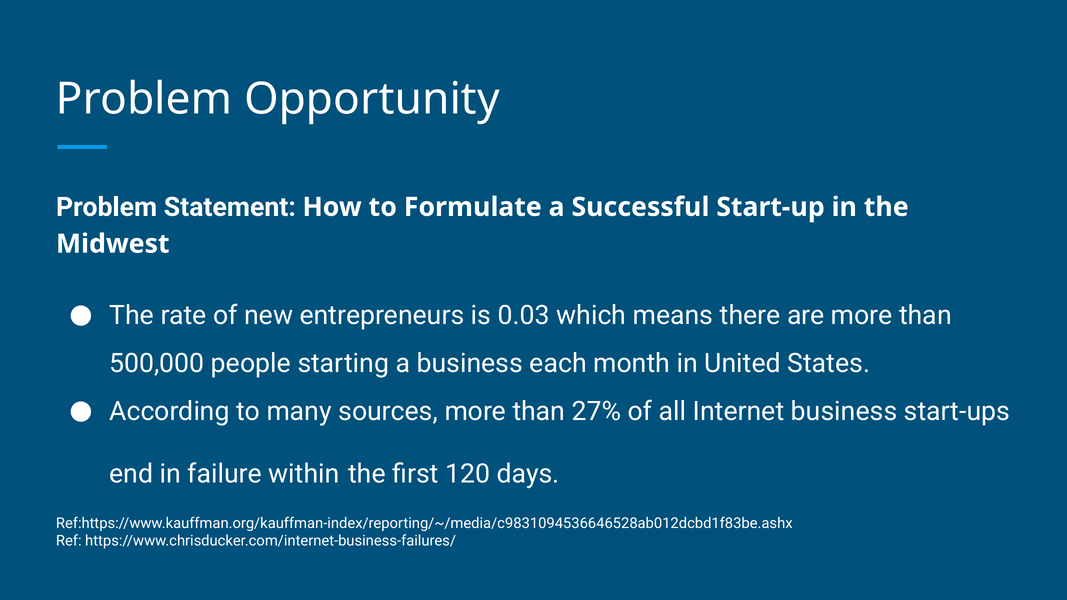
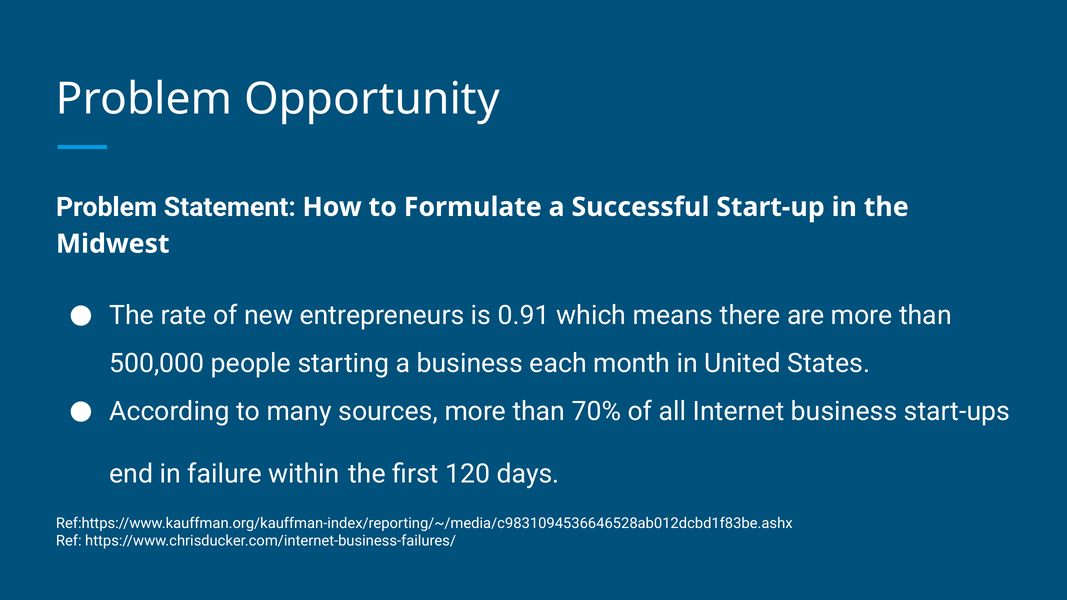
0.03: 0.03 -> 0.91
27%: 27% -> 70%
